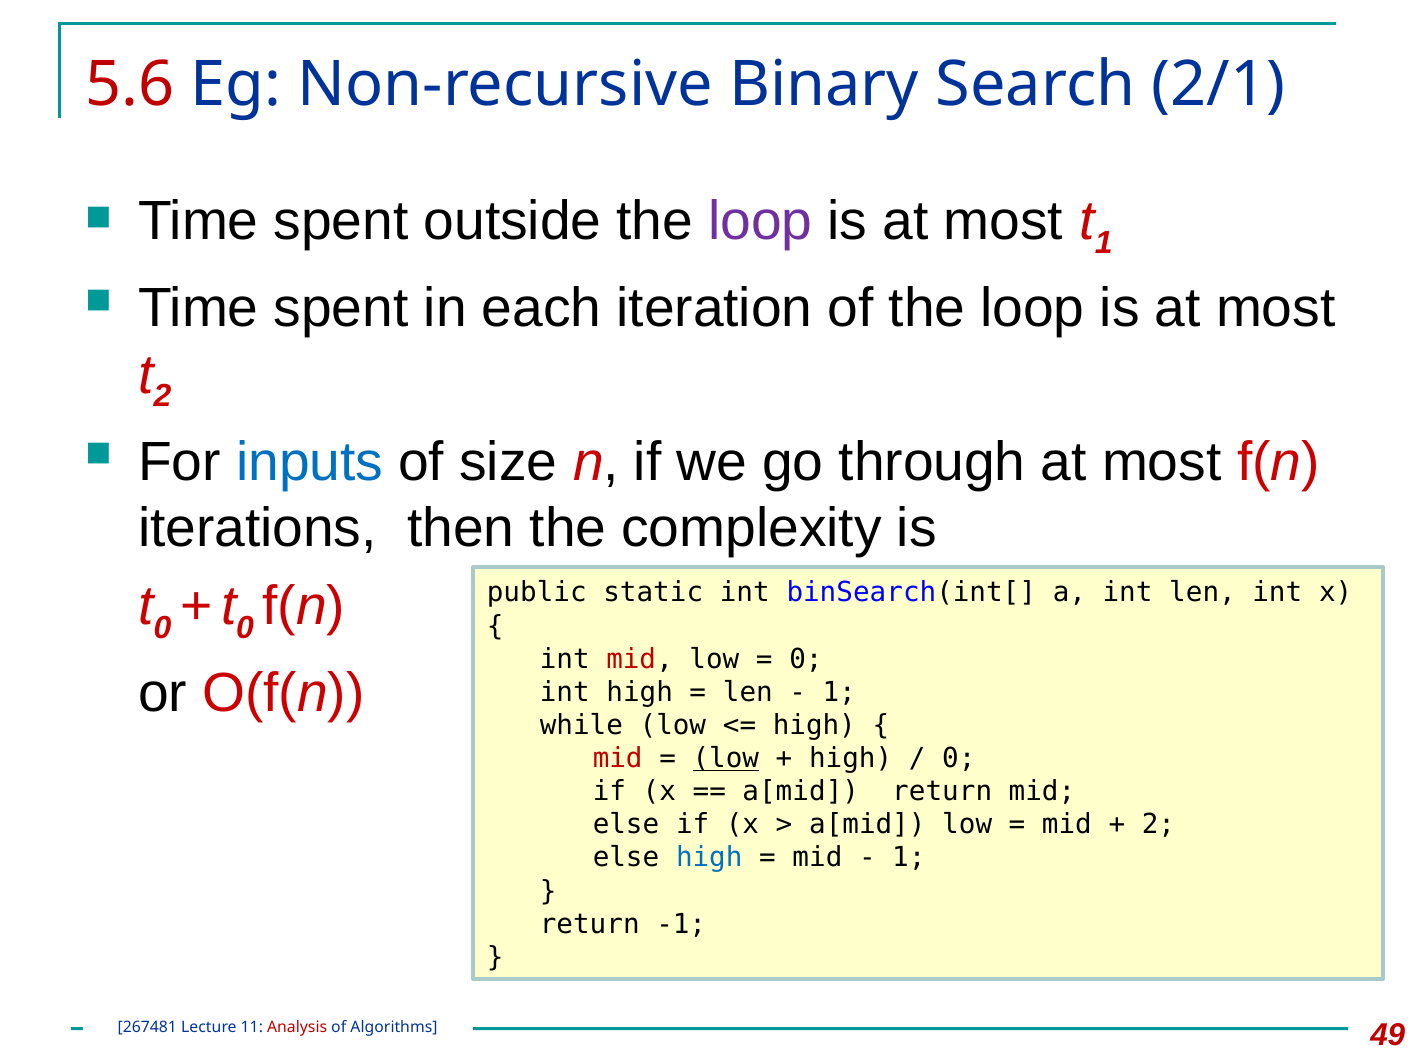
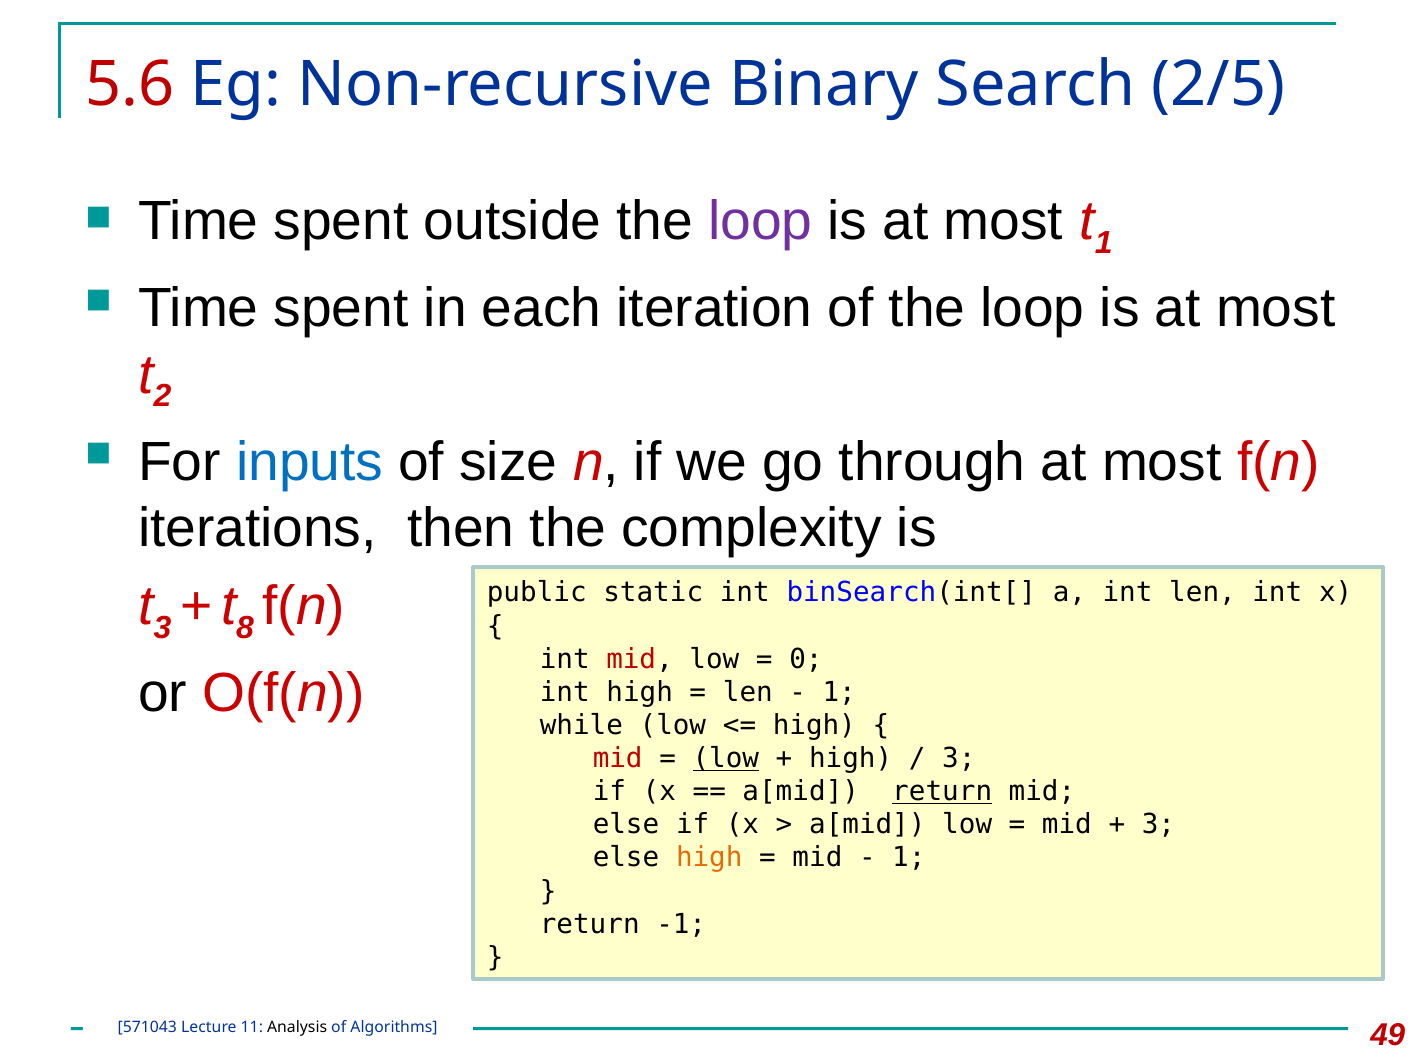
2/1: 2/1 -> 2/5
0 at (162, 628): 0 -> 3
0 at (245, 628): 0 -> 8
0 at (959, 759): 0 -> 3
return at (942, 792) underline: none -> present
2 at (1158, 825): 2 -> 3
high at (709, 858) colour: blue -> orange
267481: 267481 -> 571043
Analysis colour: red -> black
